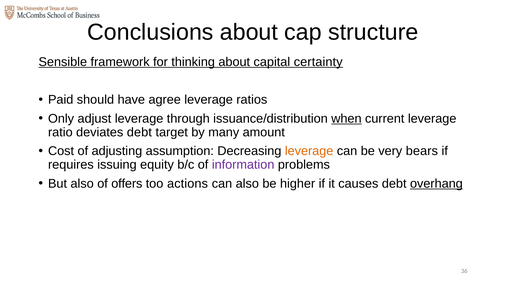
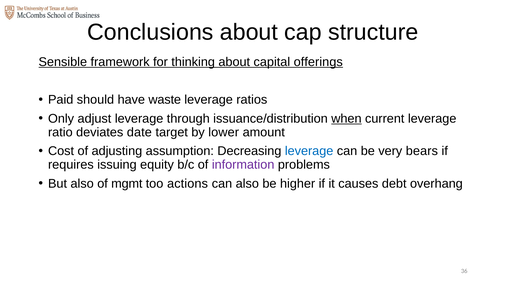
certainty: certainty -> offerings
agree: agree -> waste
deviates debt: debt -> date
many: many -> lower
leverage at (309, 151) colour: orange -> blue
offers: offers -> mgmt
overhang underline: present -> none
